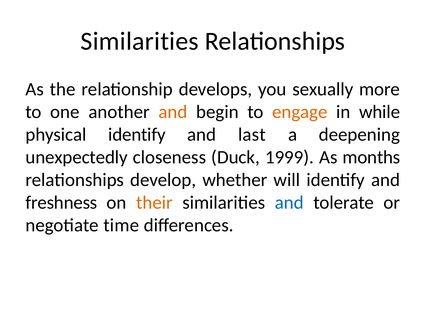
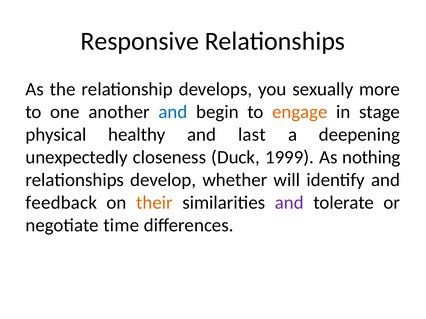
Similarities at (140, 41): Similarities -> Responsive
and at (173, 112) colour: orange -> blue
while: while -> stage
physical identify: identify -> healthy
months: months -> nothing
freshness: freshness -> feedback
and at (289, 203) colour: blue -> purple
